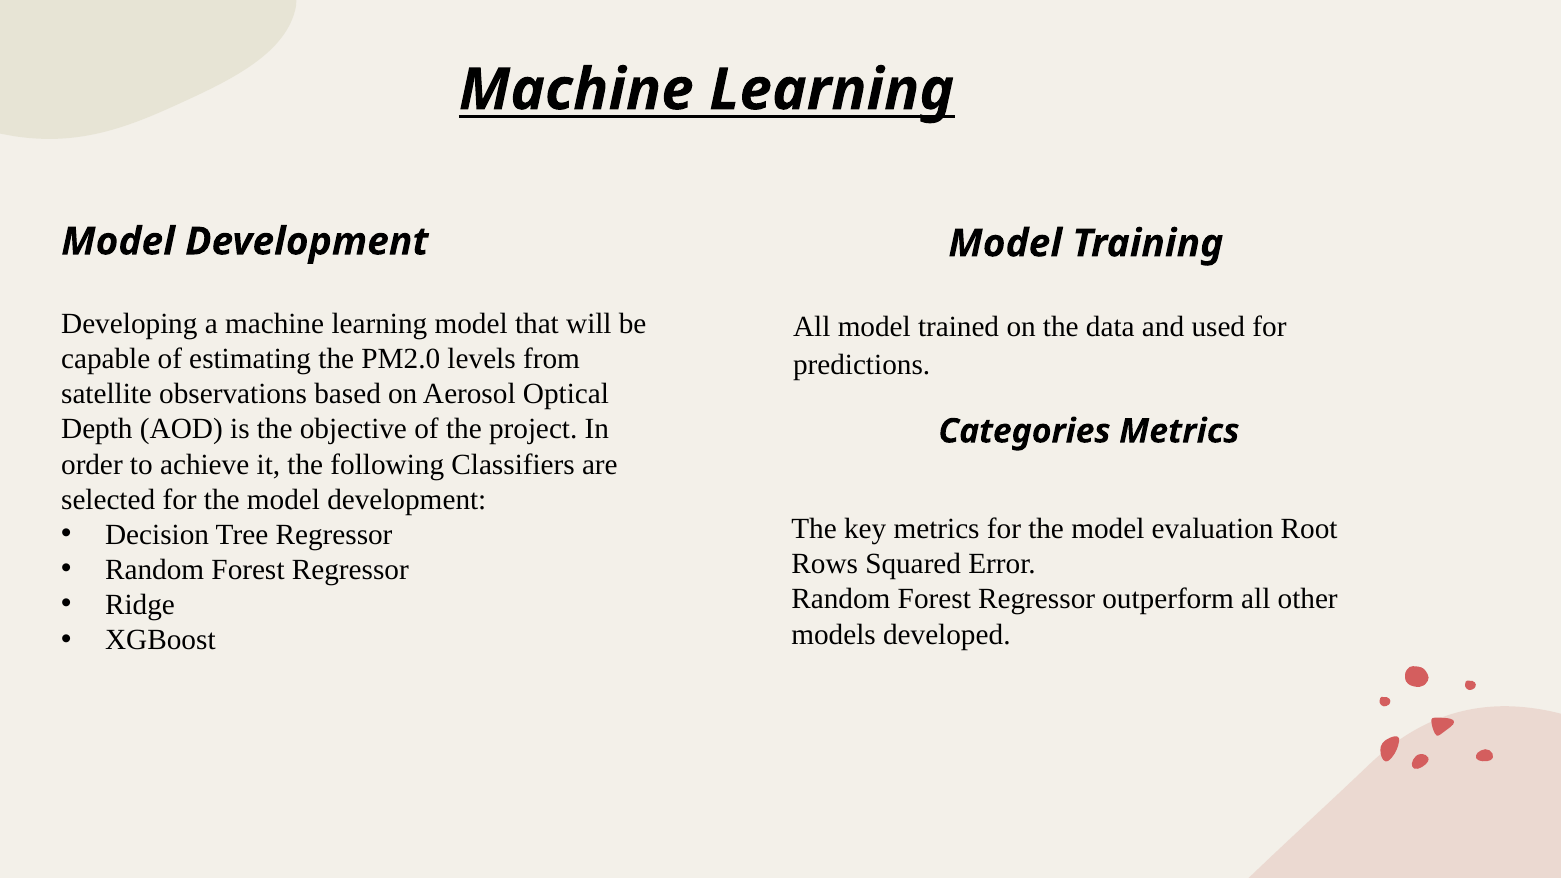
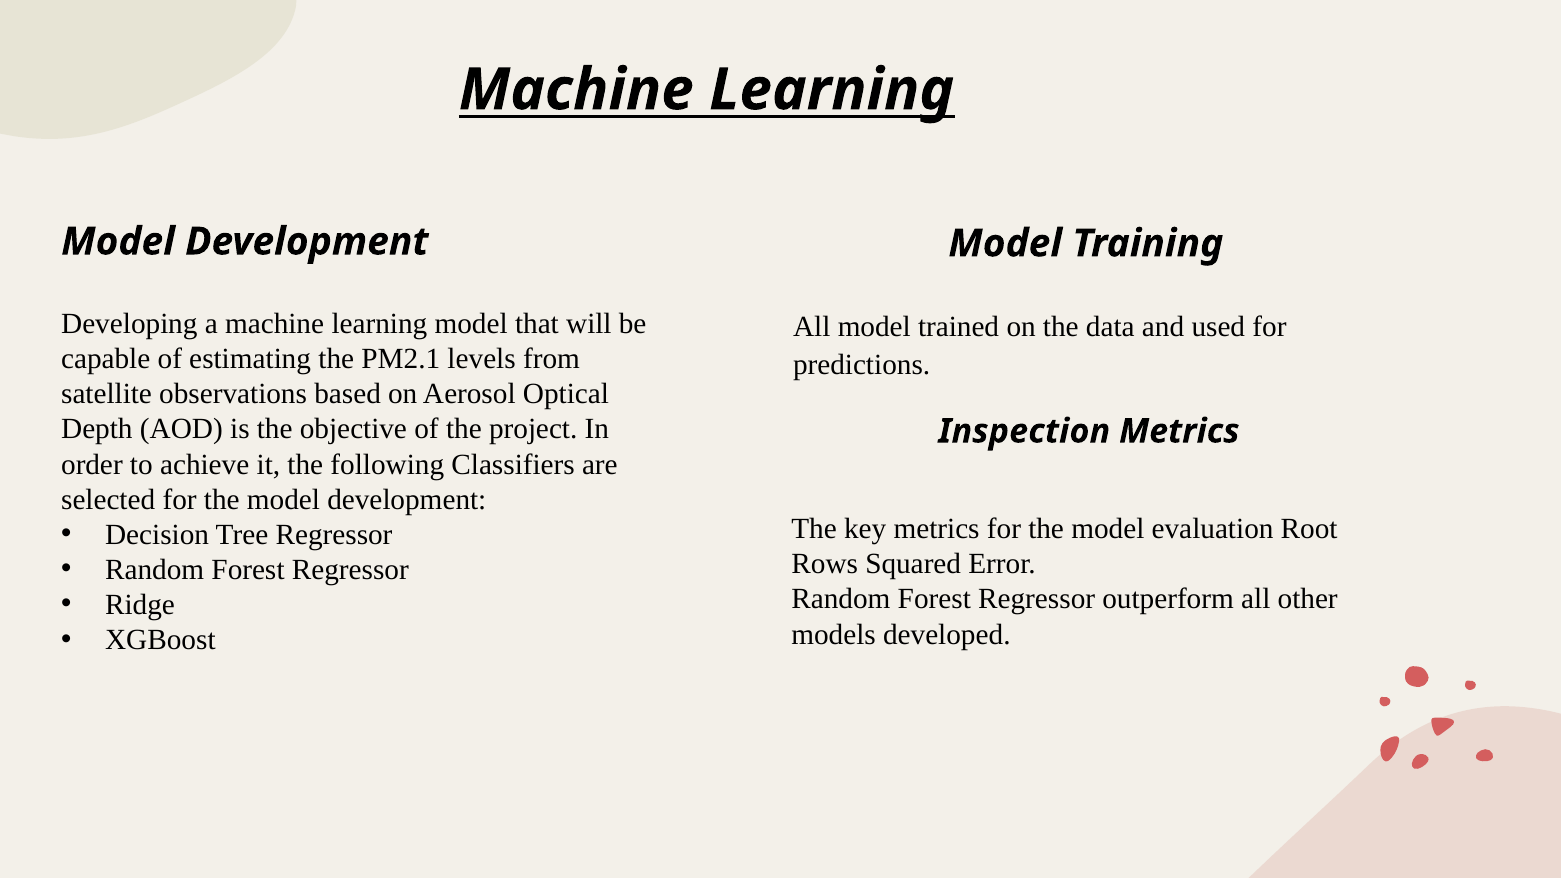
PM2.0: PM2.0 -> PM2.1
Categories: Categories -> Inspection
